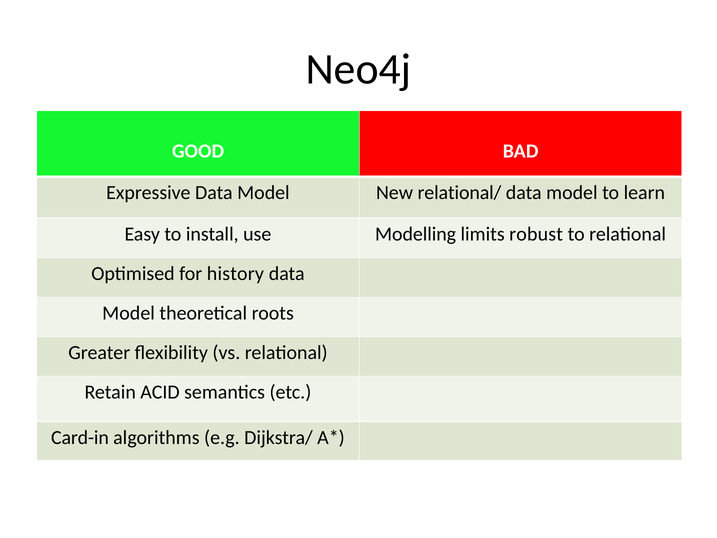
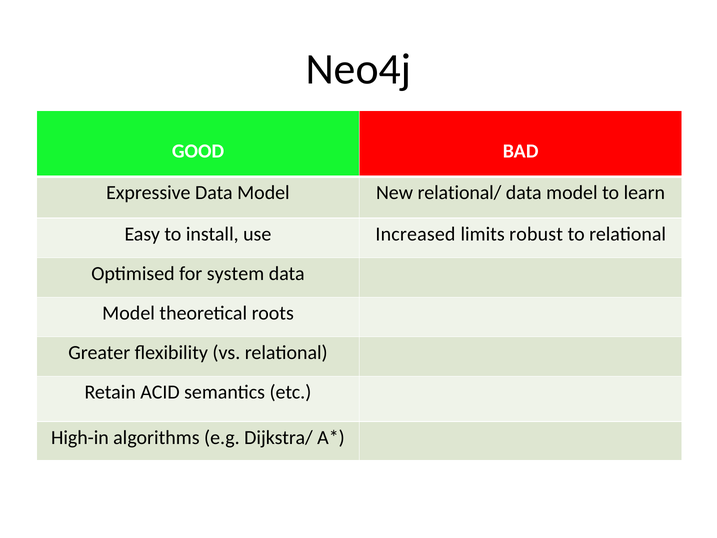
Modelling: Modelling -> Increased
history: history -> system
Card-in: Card-in -> High-in
